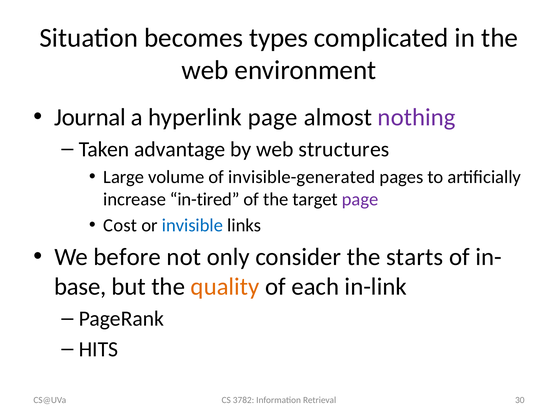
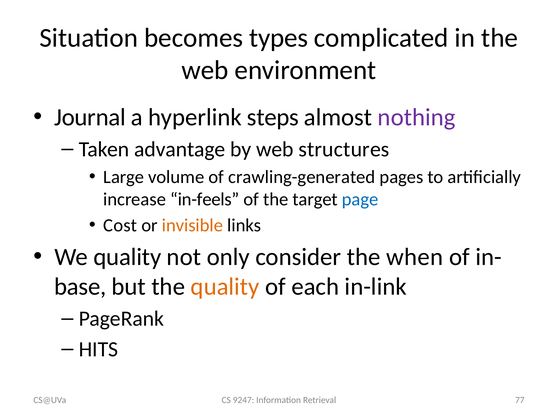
hyperlink page: page -> steps
invisible-generated: invisible-generated -> crawling-generated
in-tired: in-tired -> in-feels
page at (360, 199) colour: purple -> blue
invisible colour: blue -> orange
We before: before -> quality
starts: starts -> when
3782: 3782 -> 9247
30: 30 -> 77
